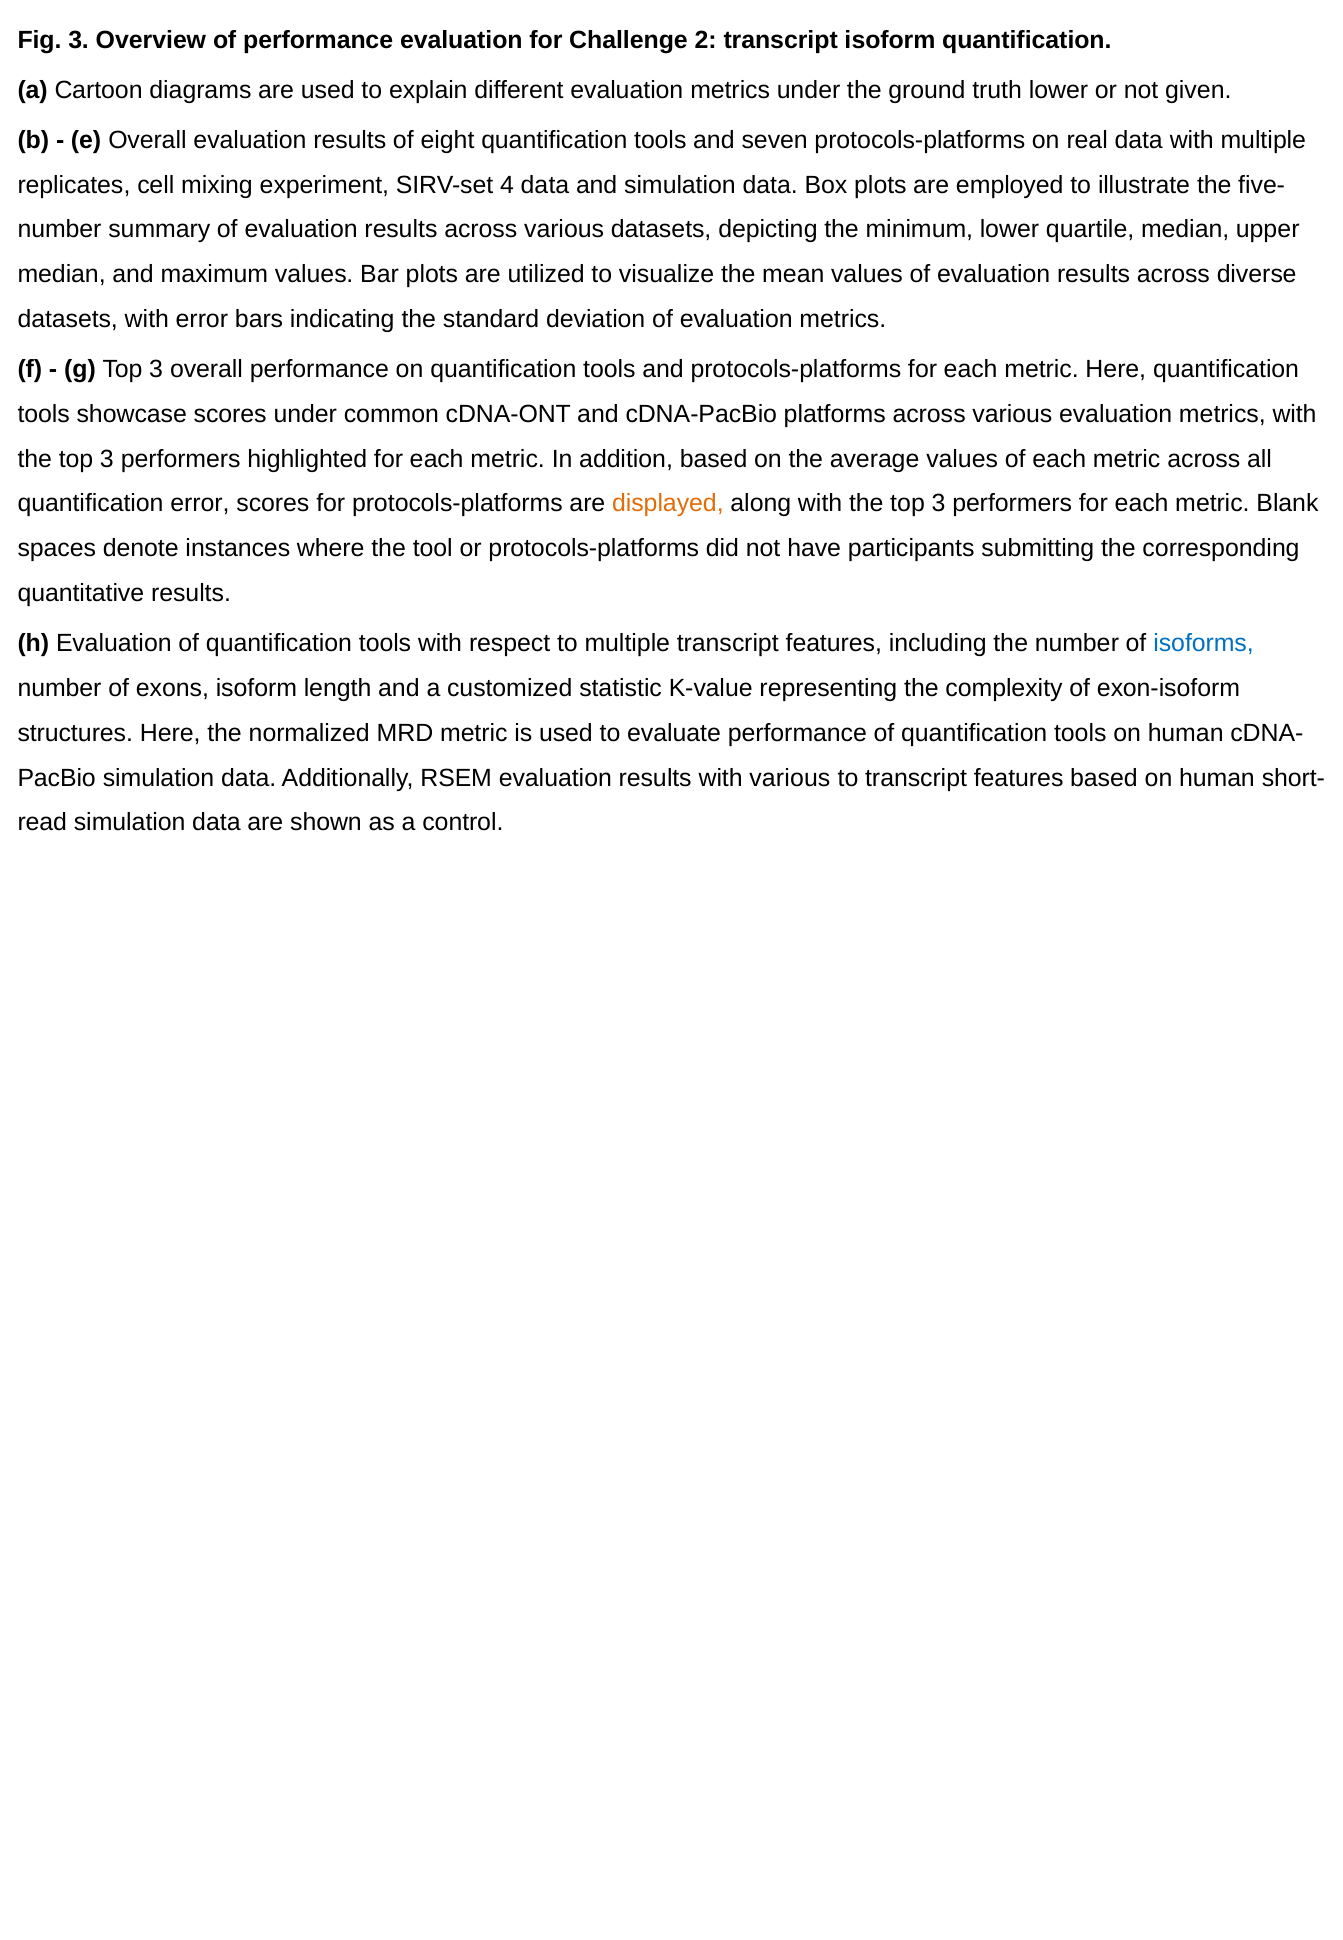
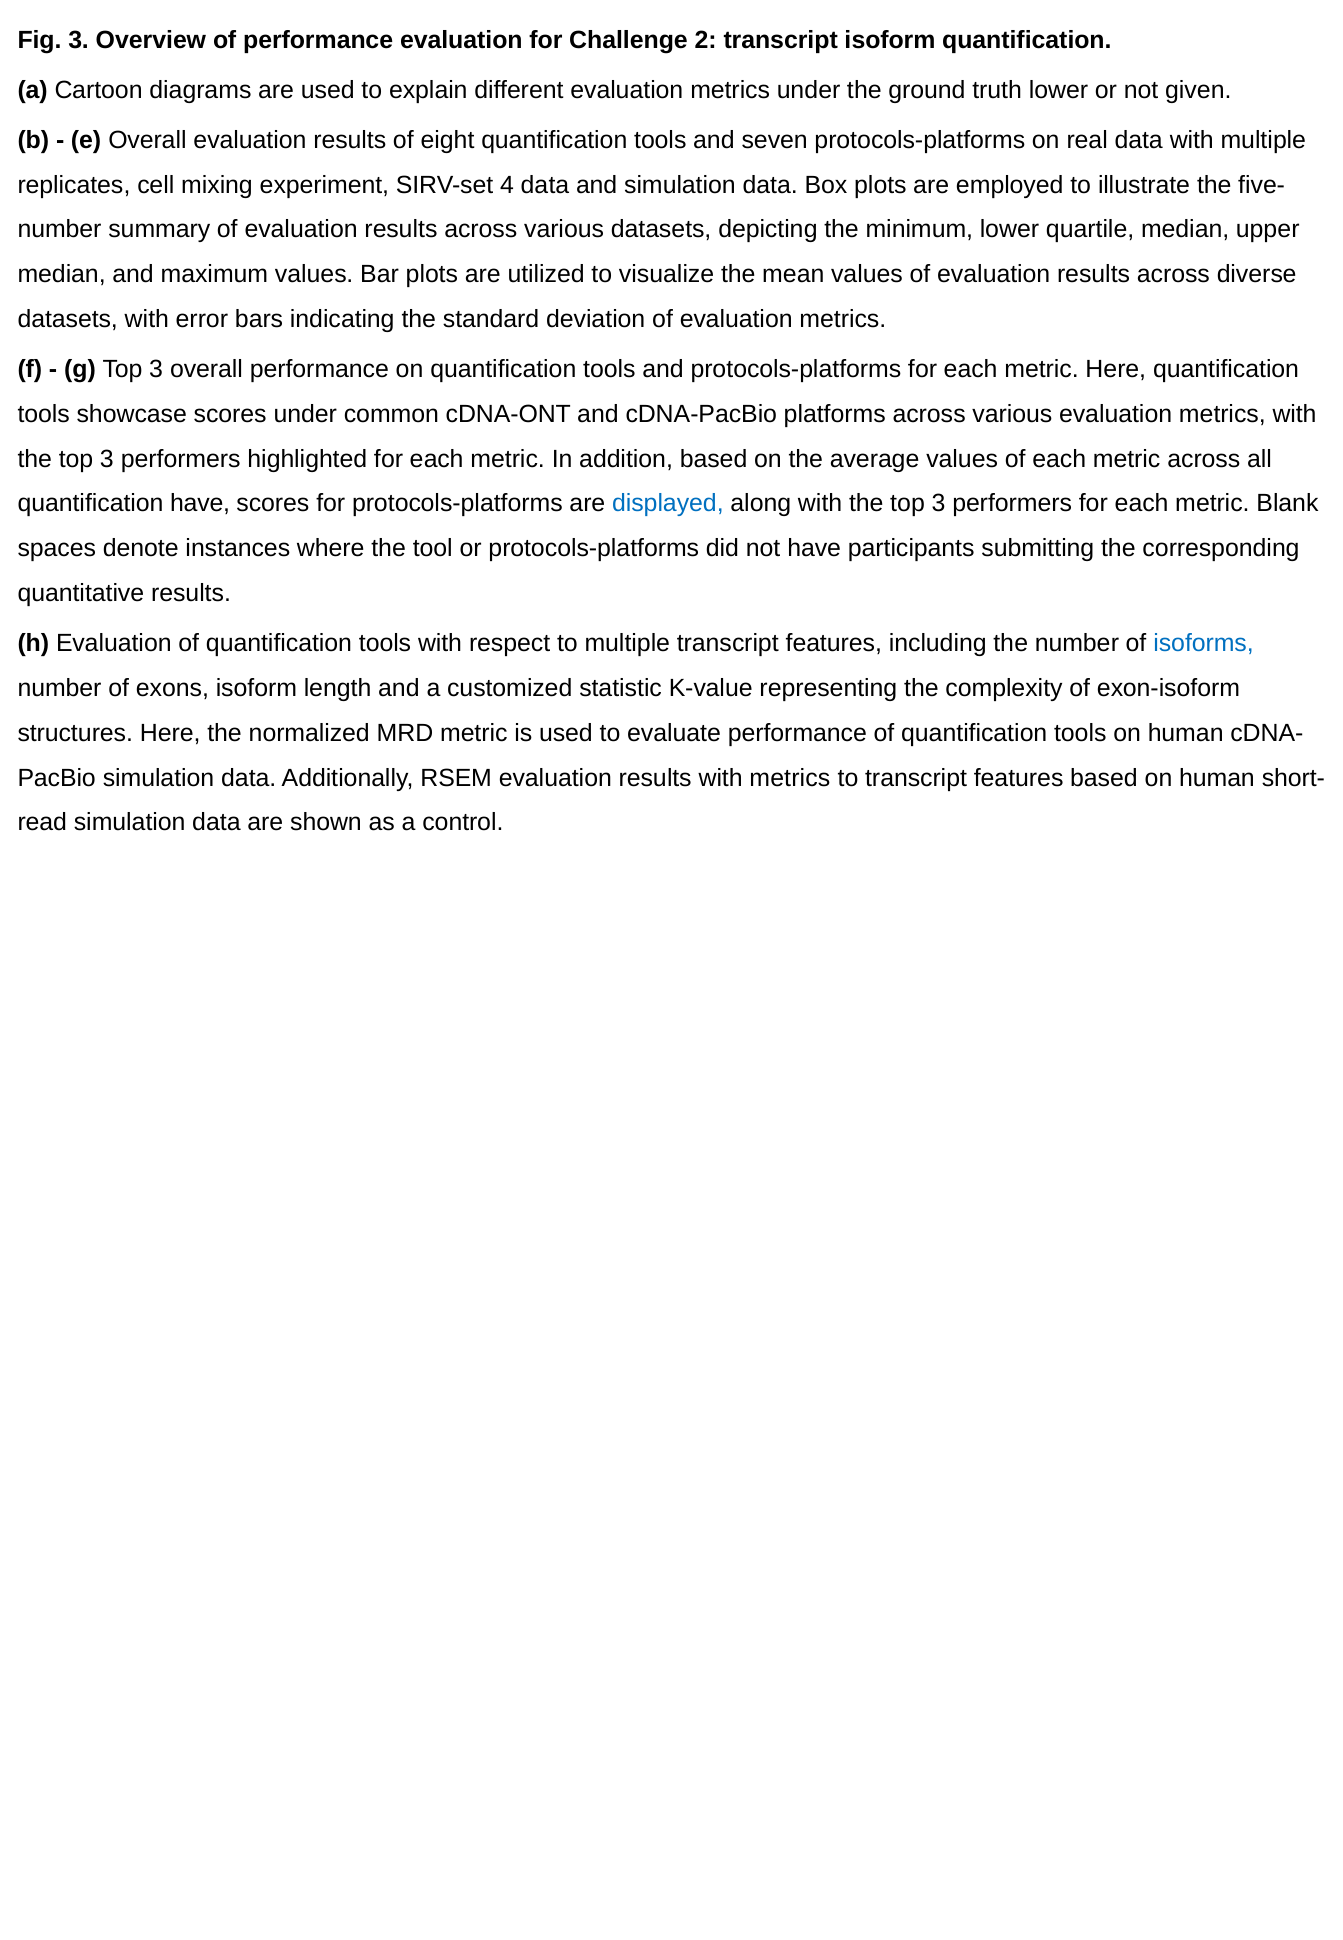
quantification error: error -> have
displayed colour: orange -> blue
with various: various -> metrics
